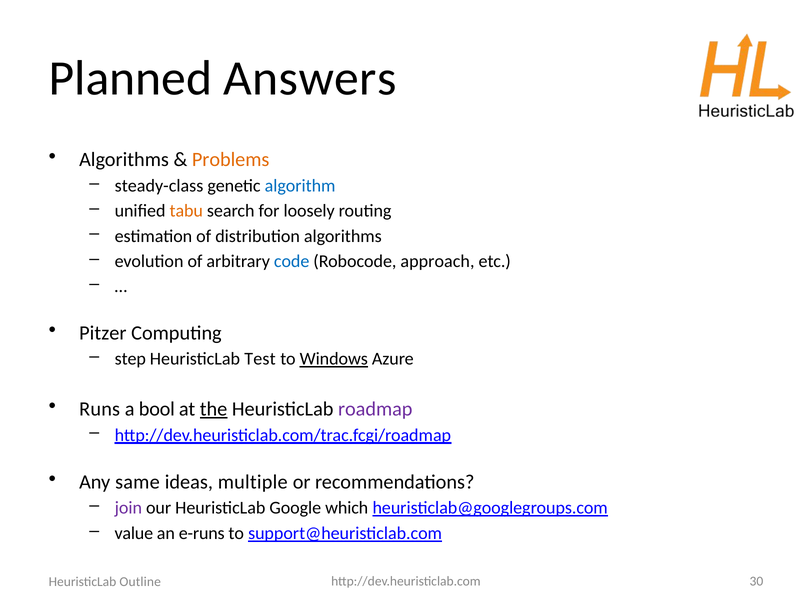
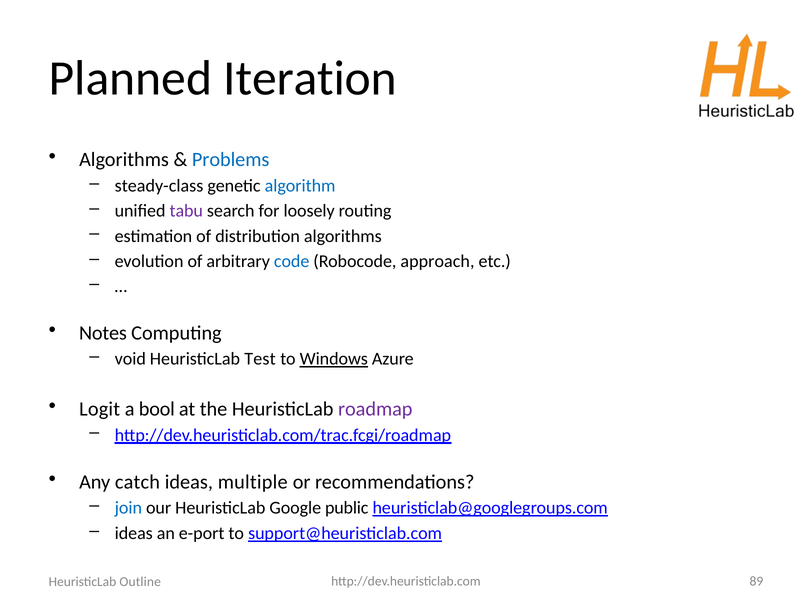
Answers: Answers -> Iteration
Problems colour: orange -> blue
tabu colour: orange -> purple
Pitzer: Pitzer -> Notes
step: step -> void
Runs: Runs -> Logit
the underline: present -> none
same: same -> catch
join colour: purple -> blue
which: which -> public
value at (134, 533): value -> ideas
e-runs: e-runs -> e-port
30: 30 -> 89
